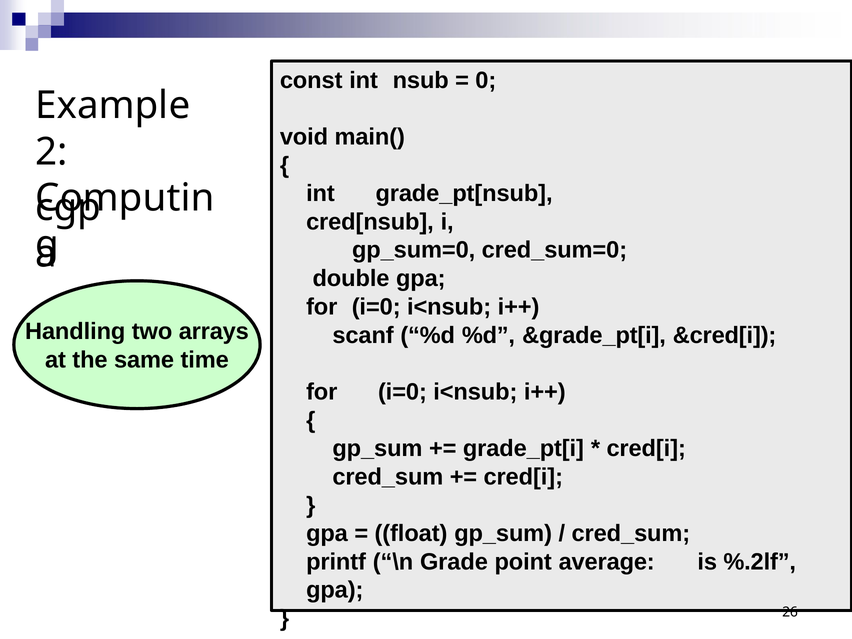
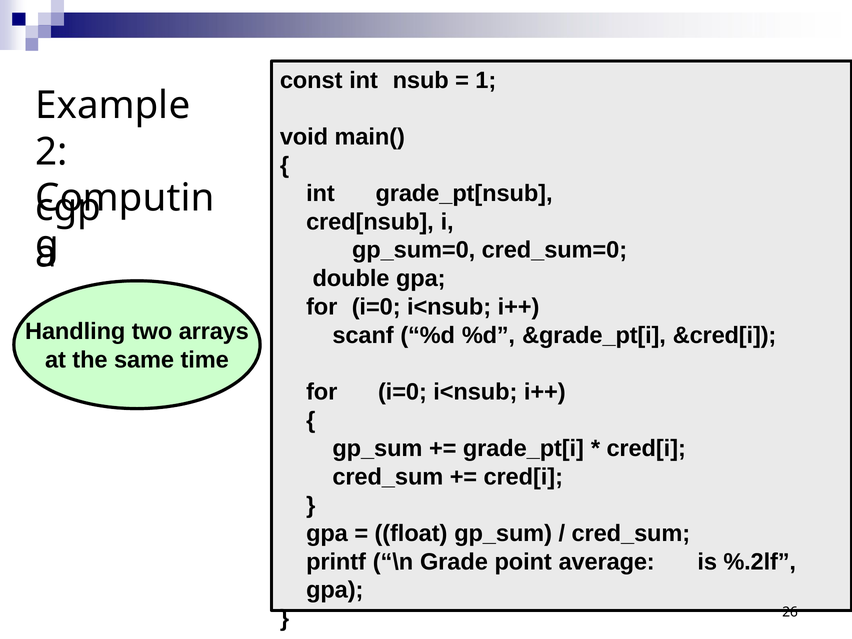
0: 0 -> 1
